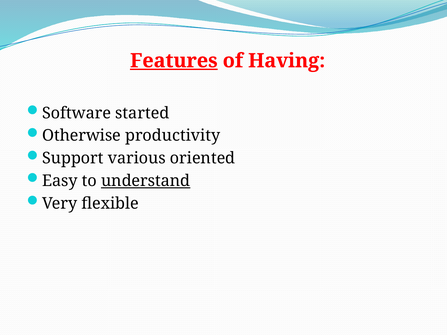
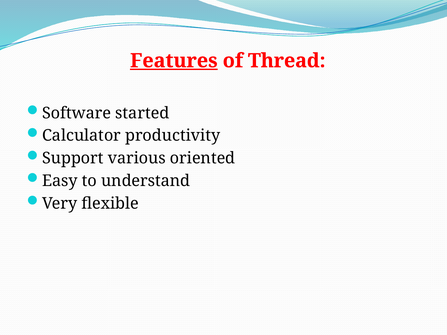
Having: Having -> Thread
Otherwise: Otherwise -> Calculator
understand underline: present -> none
